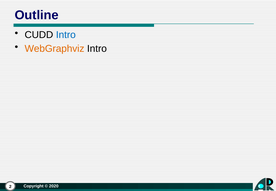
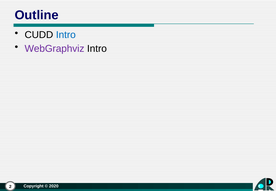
WebGraphviz colour: orange -> purple
